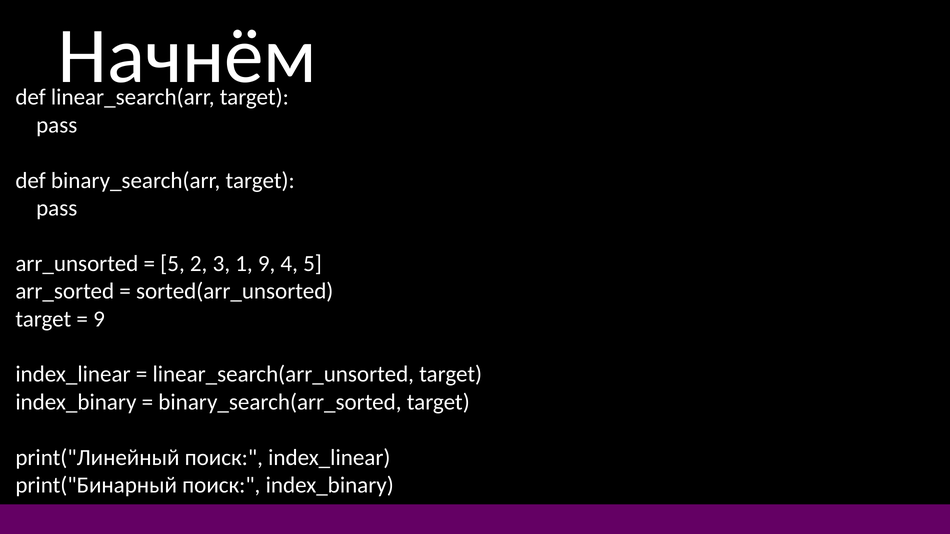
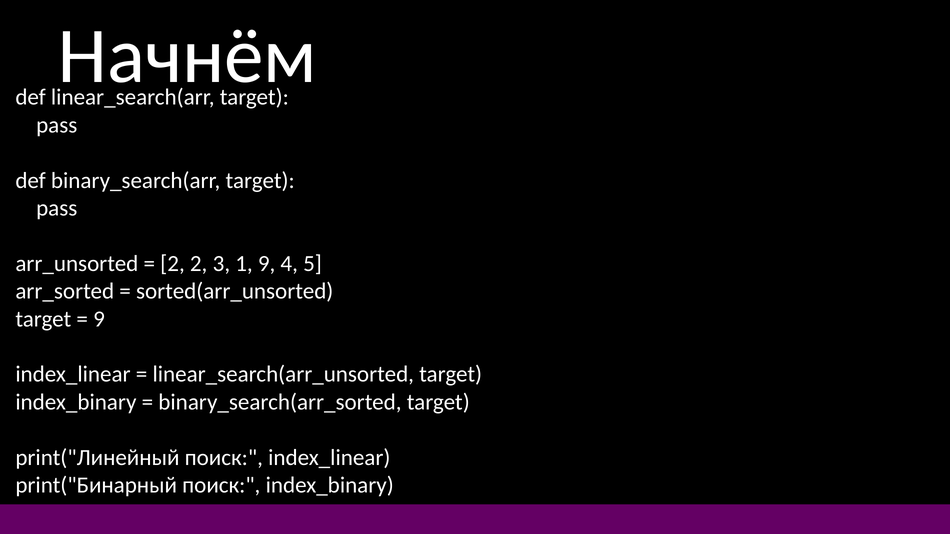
5 at (172, 264): 5 -> 2
